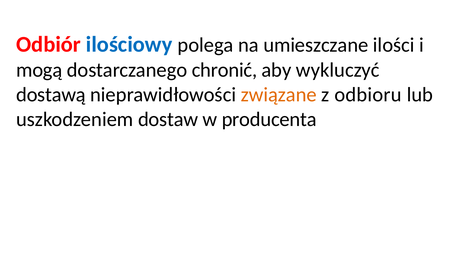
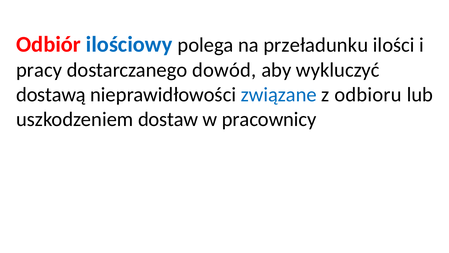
umieszczane: umieszczane -> przeładunku
mogą: mogą -> pracy
chronić: chronić -> dowód
związane colour: orange -> blue
producenta: producenta -> pracownicy
